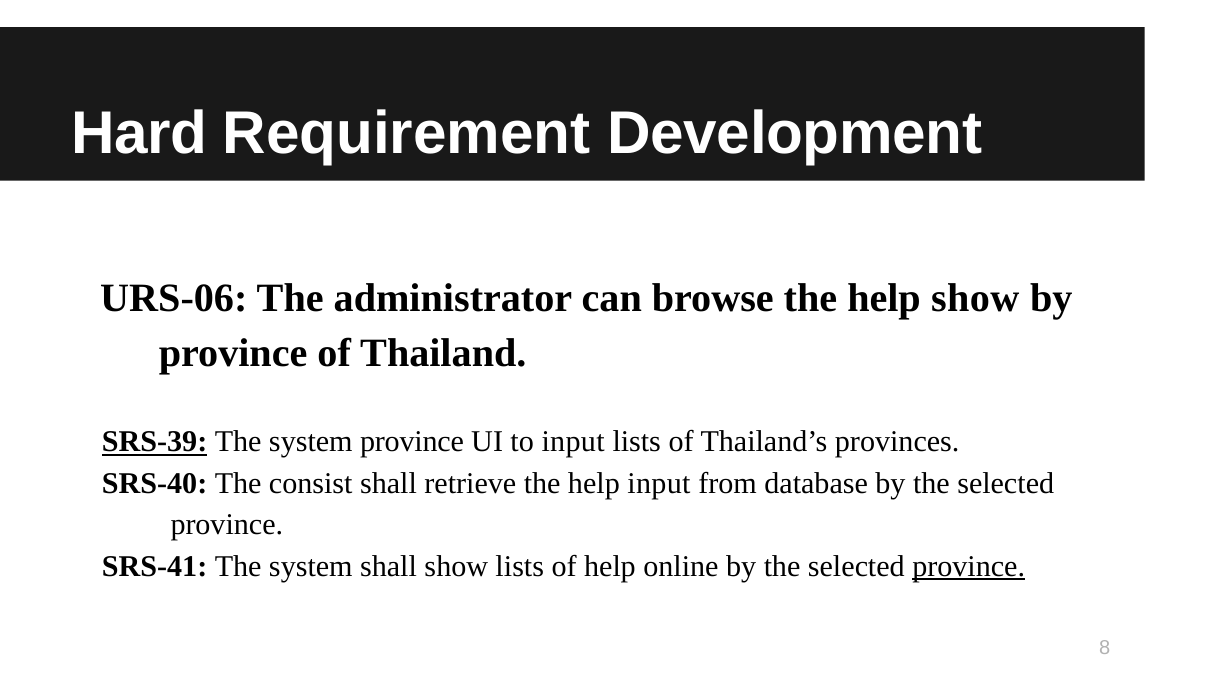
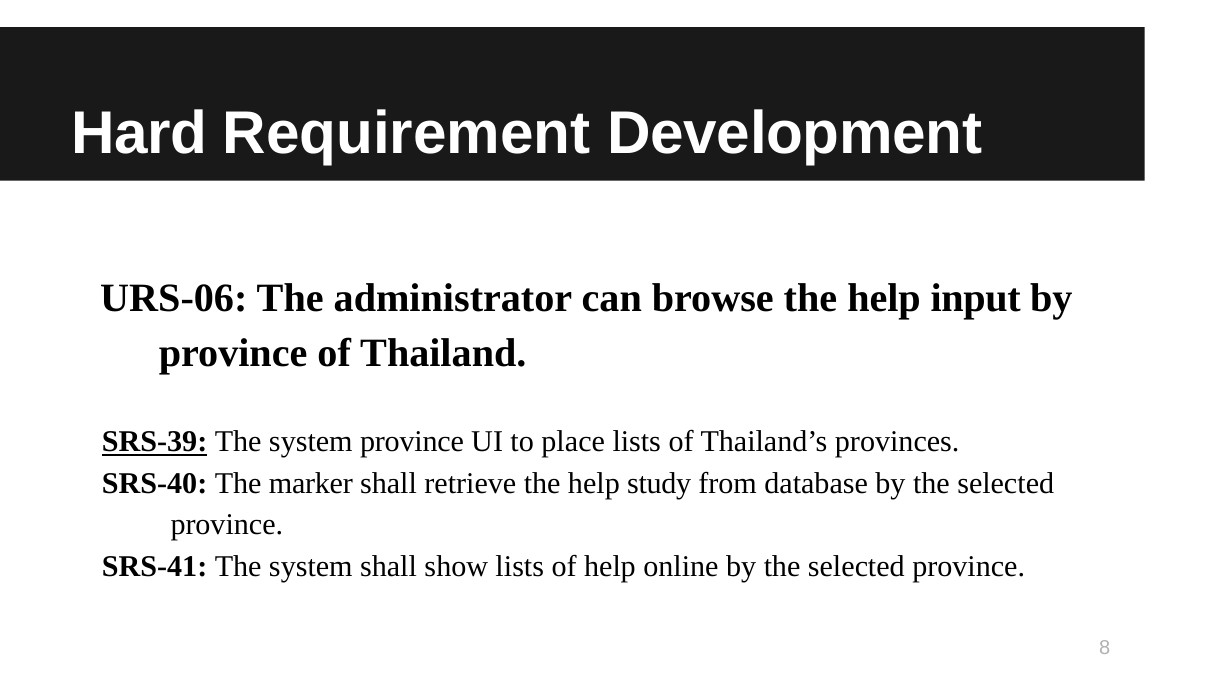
help show: show -> input
to input: input -> place
consist: consist -> marker
help input: input -> study
province at (969, 566) underline: present -> none
